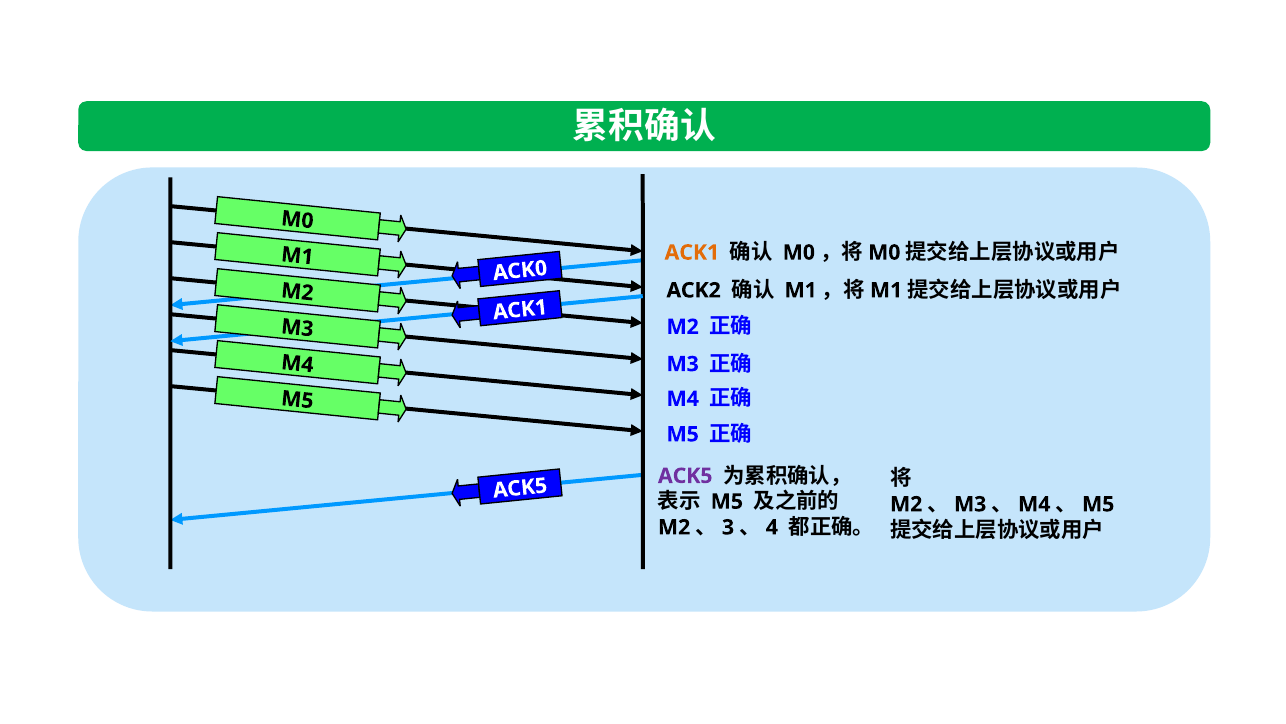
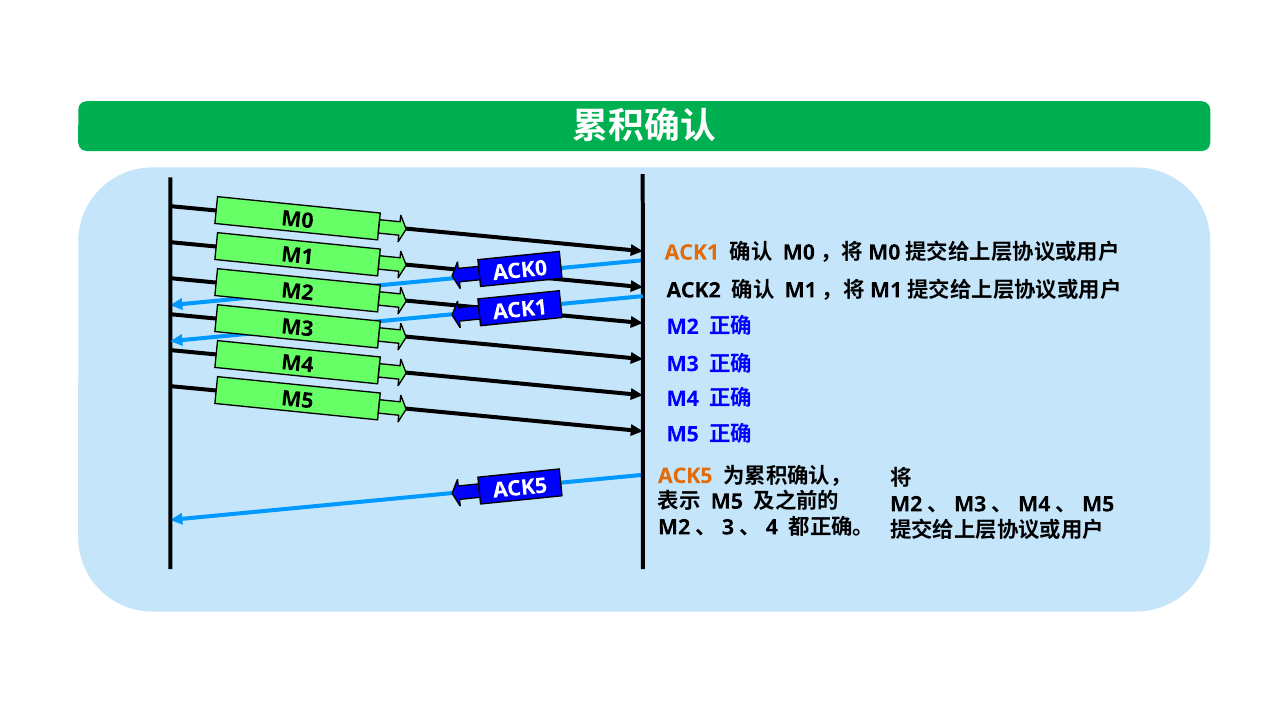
ACK5 at (685, 476) colour: purple -> orange
